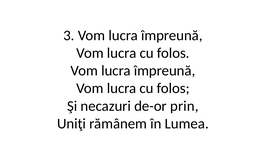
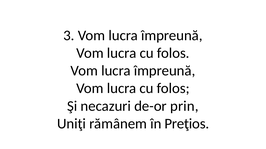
Lumea: Lumea -> Preţios
